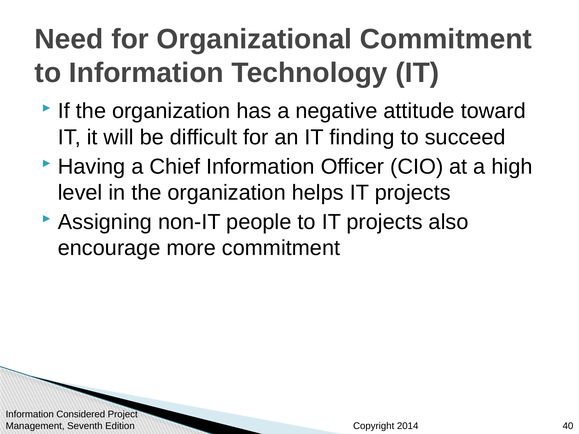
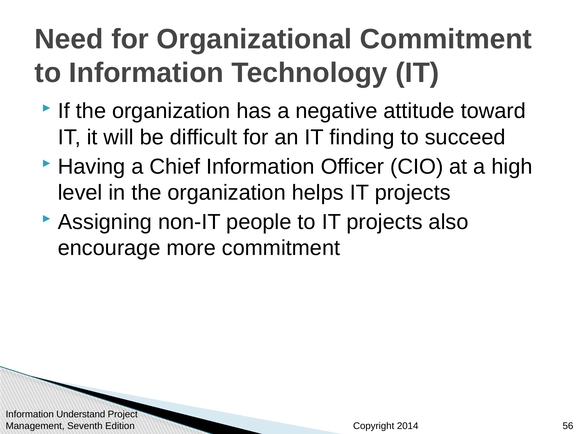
Considered: Considered -> Understand
40: 40 -> 56
